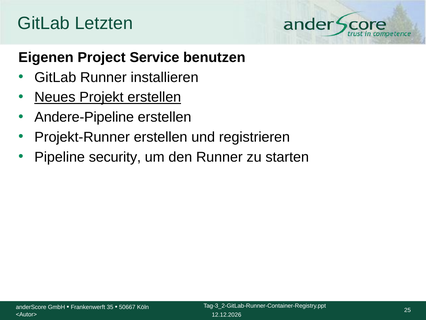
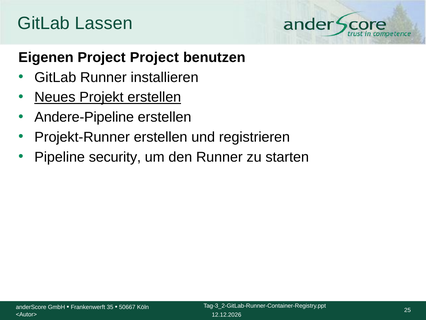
Letzten: Letzten -> Lassen
Project Service: Service -> Project
